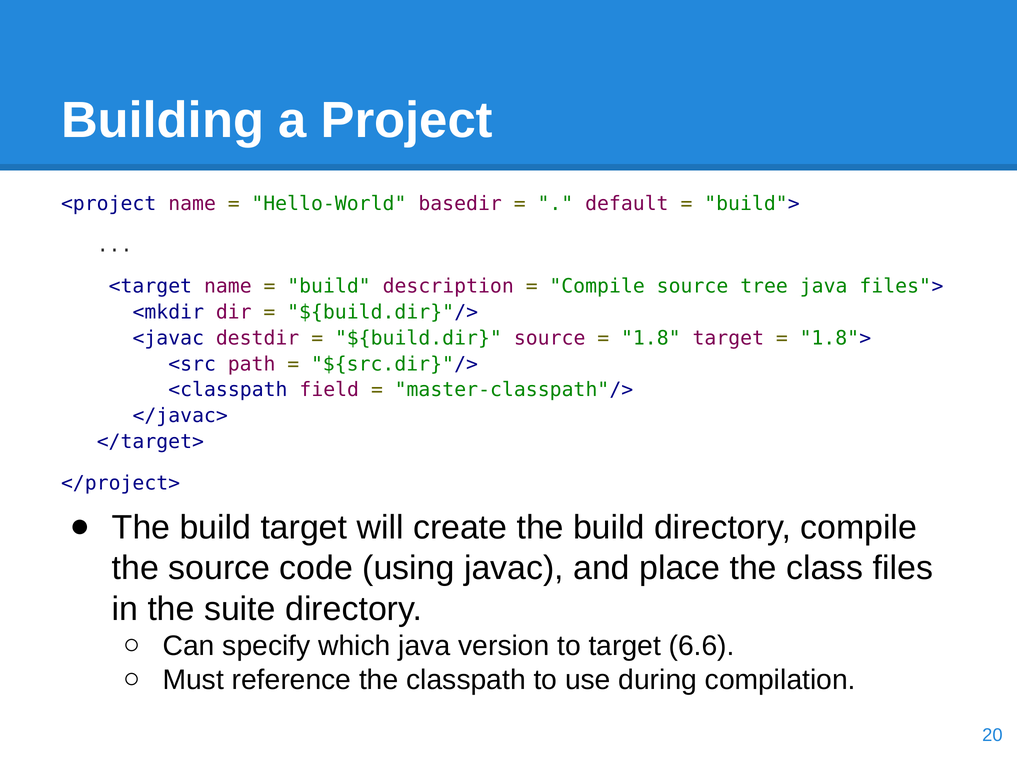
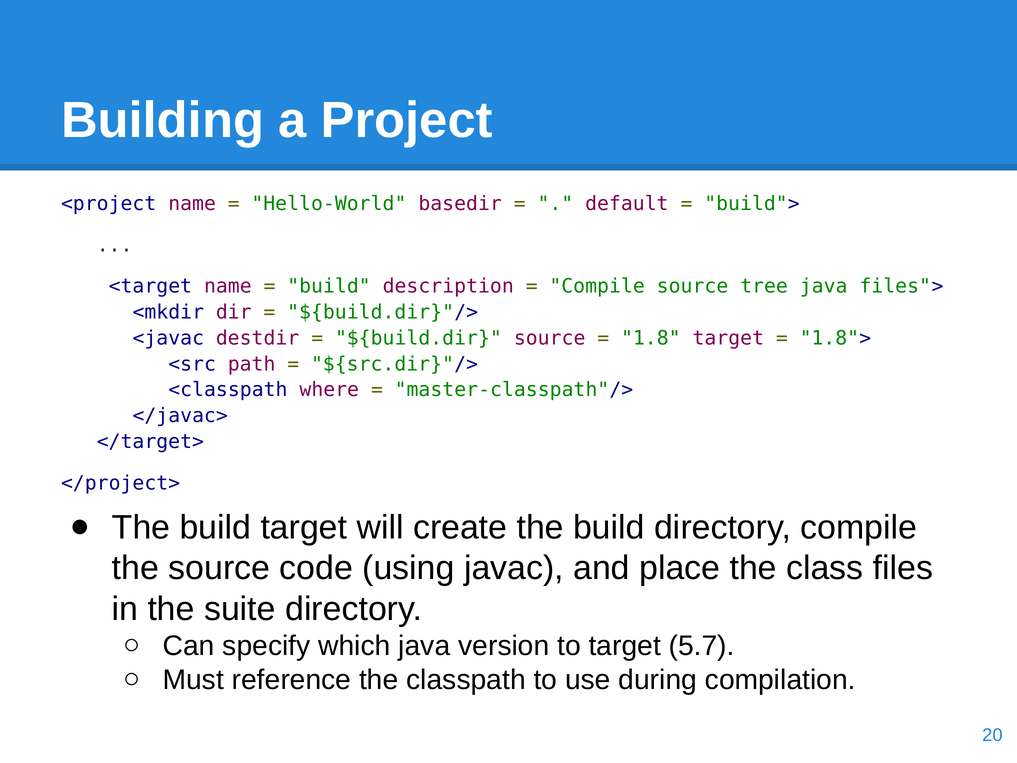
field: field -> where
6.6: 6.6 -> 5.7
